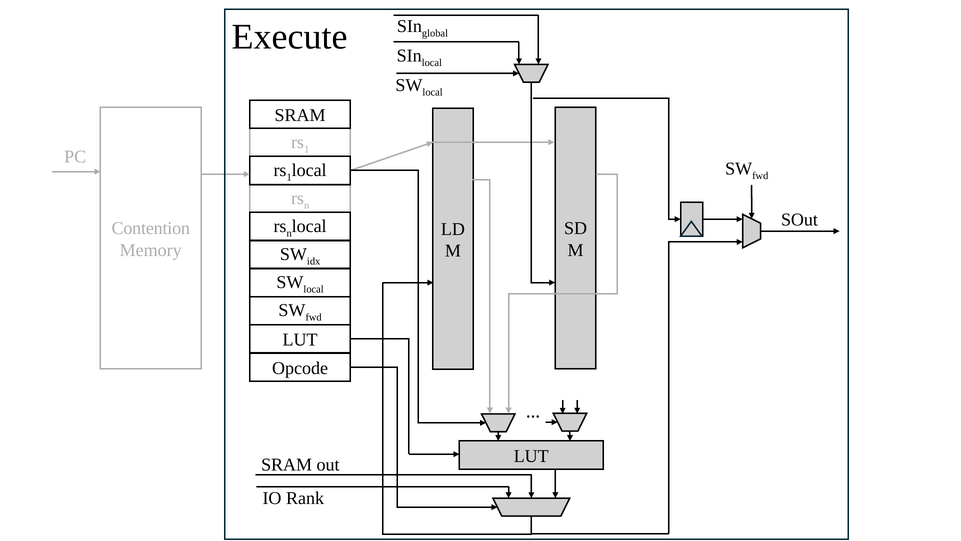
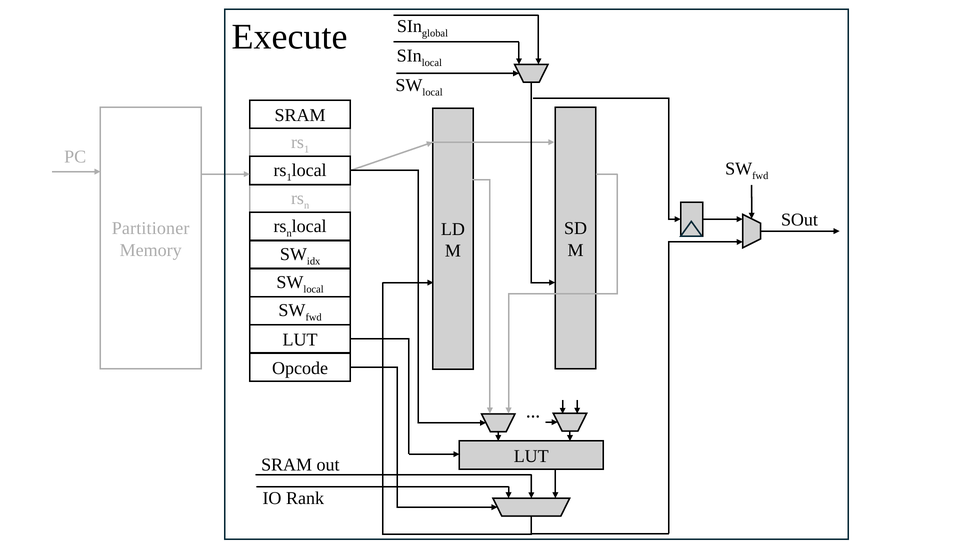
Contention: Contention -> Partitioner
